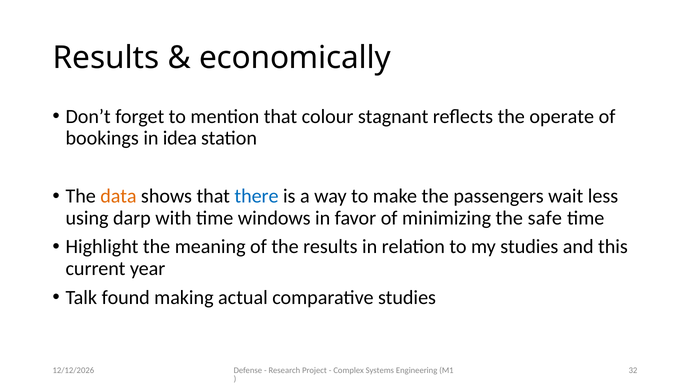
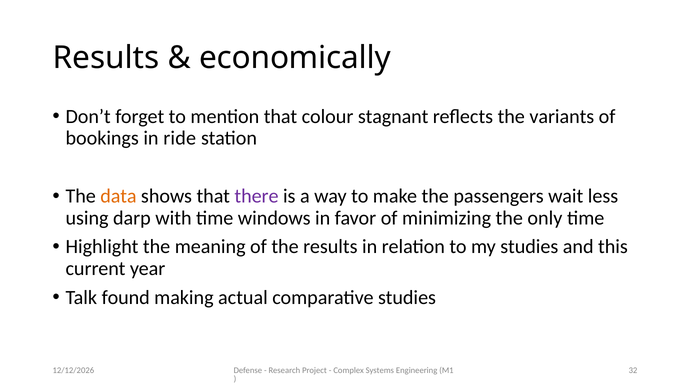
operate: operate -> variants
idea: idea -> ride
there colour: blue -> purple
safe: safe -> only
